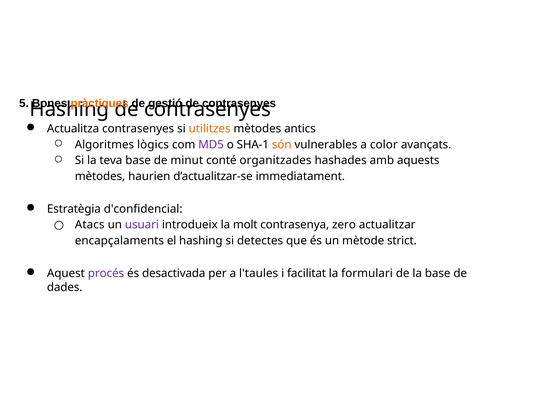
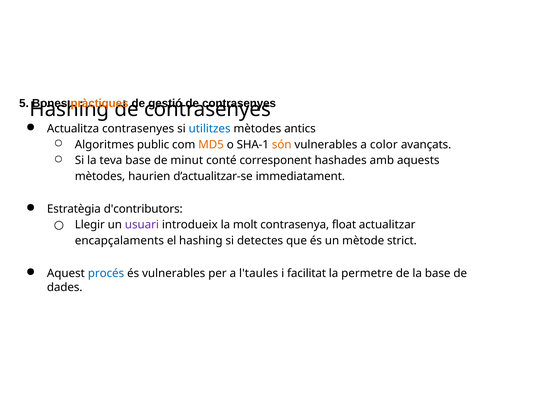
utilitzes colour: orange -> blue
lògics: lògics -> public
MD5 colour: purple -> orange
organitzades: organitzades -> corresponent
d'confidencial: d'confidencial -> d'contributors
Atacs: Atacs -> Llegir
zero: zero -> float
procés colour: purple -> blue
és desactivada: desactivada -> vulnerables
formulari: formulari -> permetre
